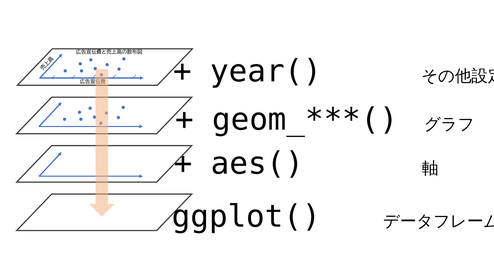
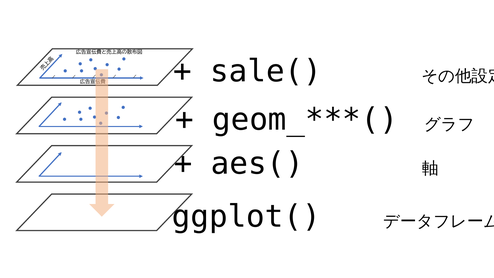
year(: year( -> sale(
